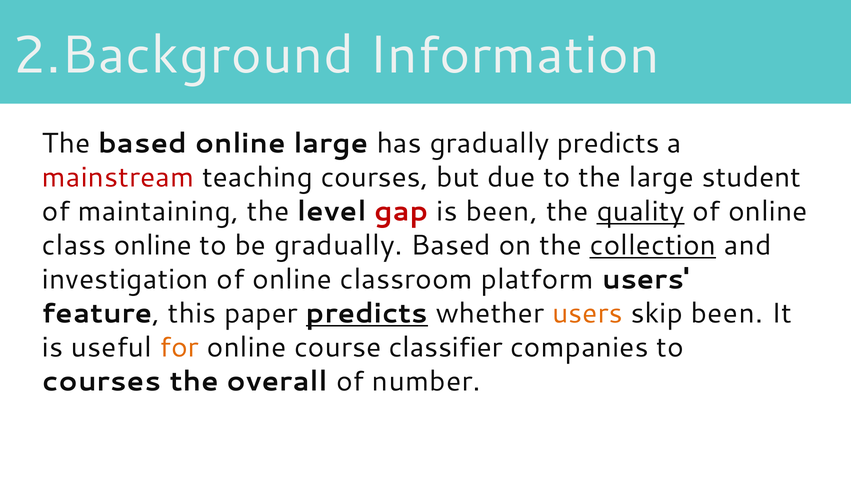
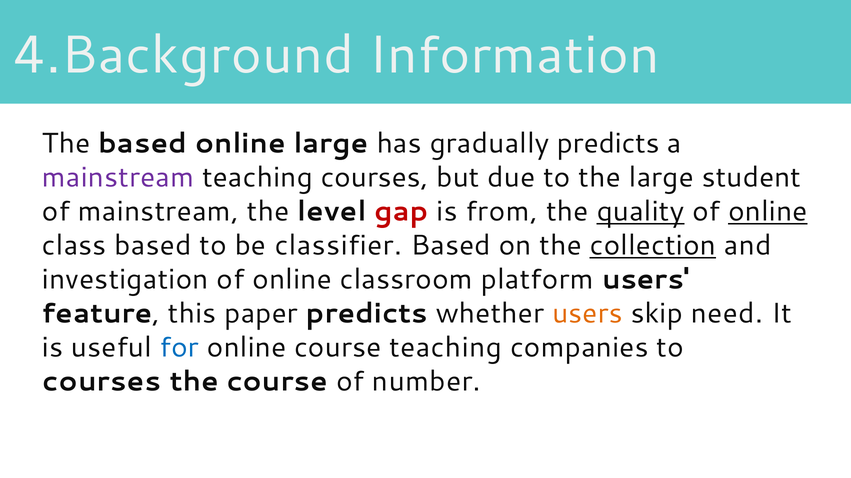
2.Background: 2.Background -> 4.Background
mainstream at (118, 178) colour: red -> purple
of maintaining: maintaining -> mainstream
is been: been -> from
online at (768, 212) underline: none -> present
class online: online -> based
be gradually: gradually -> classifier
predicts at (367, 314) underline: present -> none
skip been: been -> need
for colour: orange -> blue
course classifier: classifier -> teaching
the overall: overall -> course
